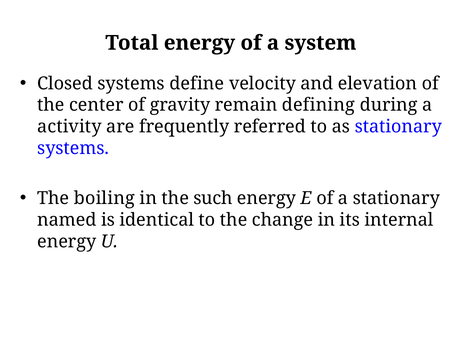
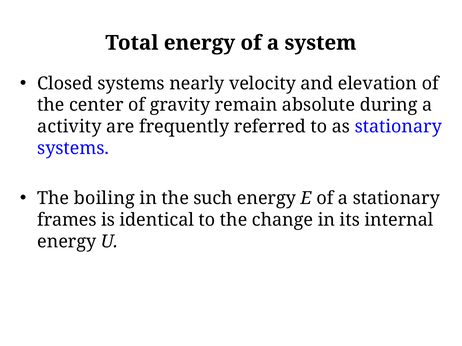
define: define -> nearly
defining: defining -> absolute
named: named -> frames
